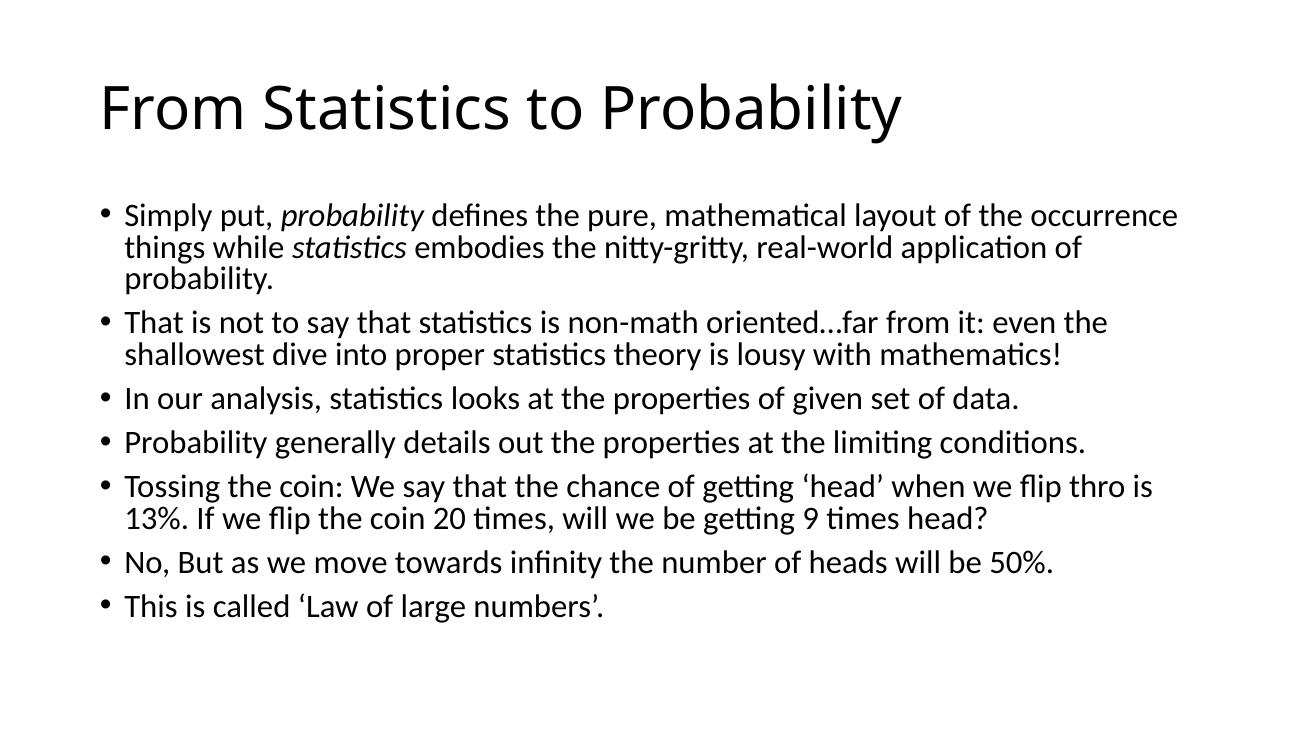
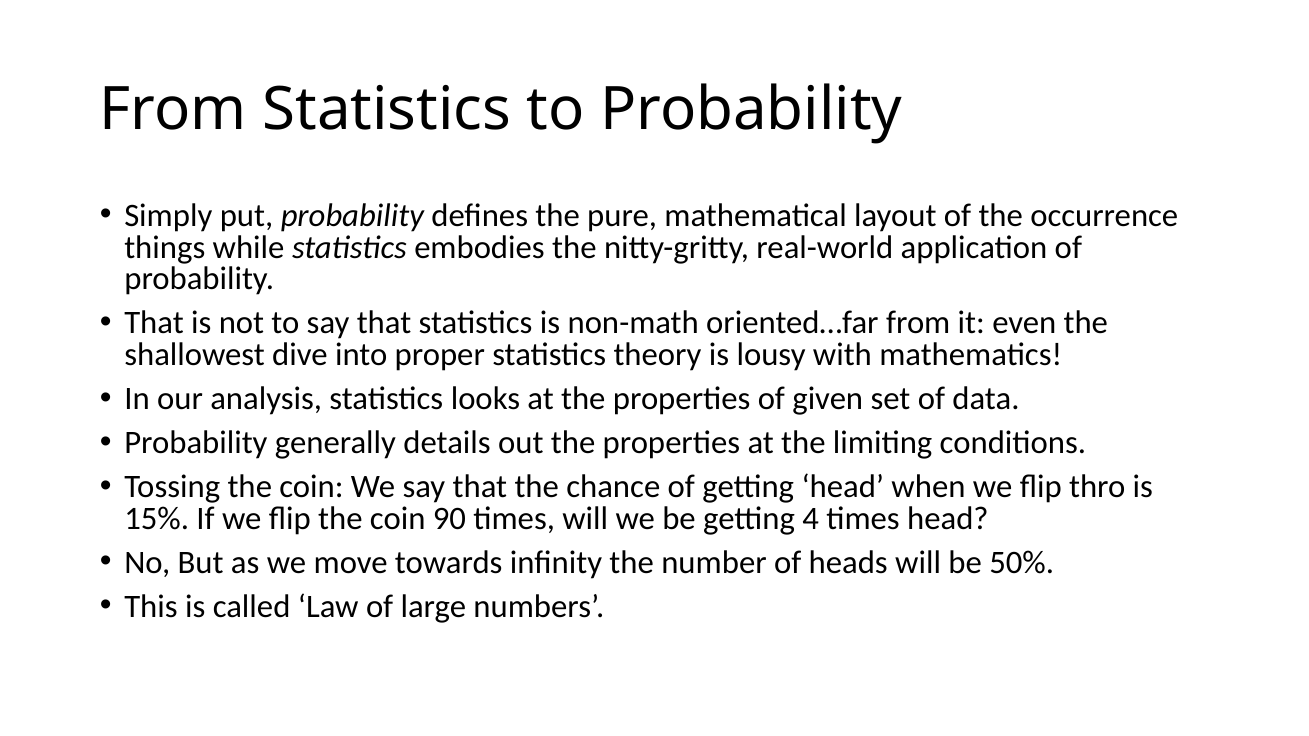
13%: 13% -> 15%
20: 20 -> 90
9: 9 -> 4
